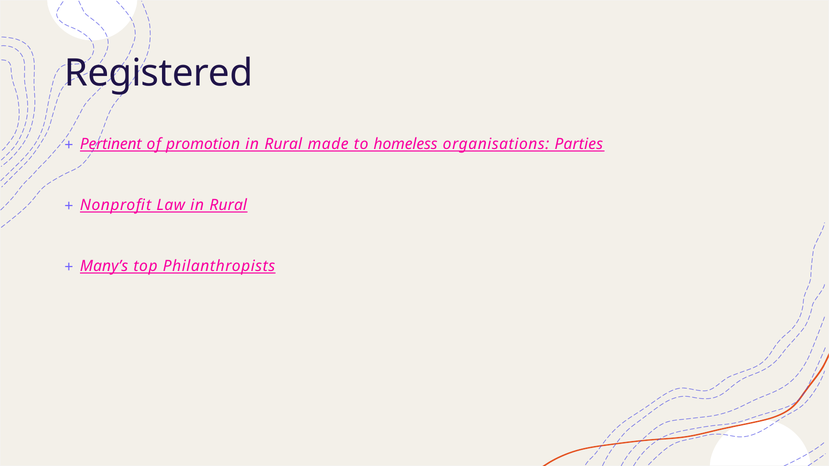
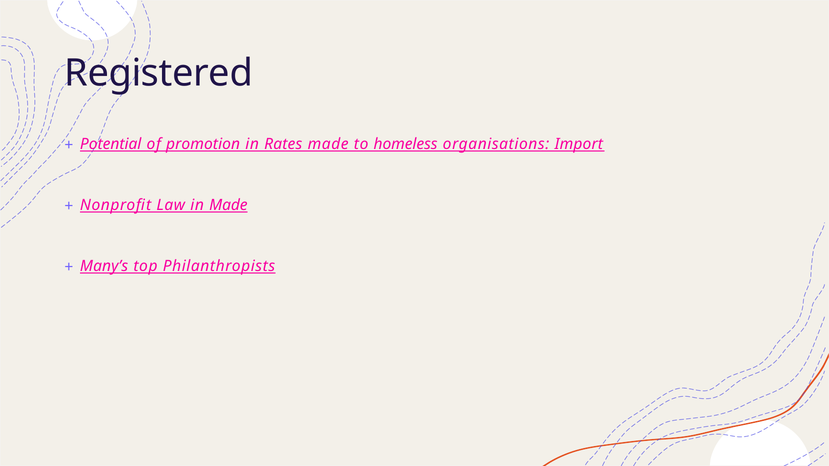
Pertinent: Pertinent -> Potential
Rural at (283, 144): Rural -> Rates
Parties: Parties -> Import
Law in Rural: Rural -> Made
